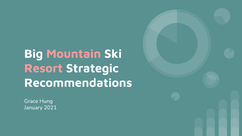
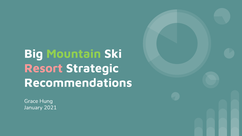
Mountain colour: pink -> light green
